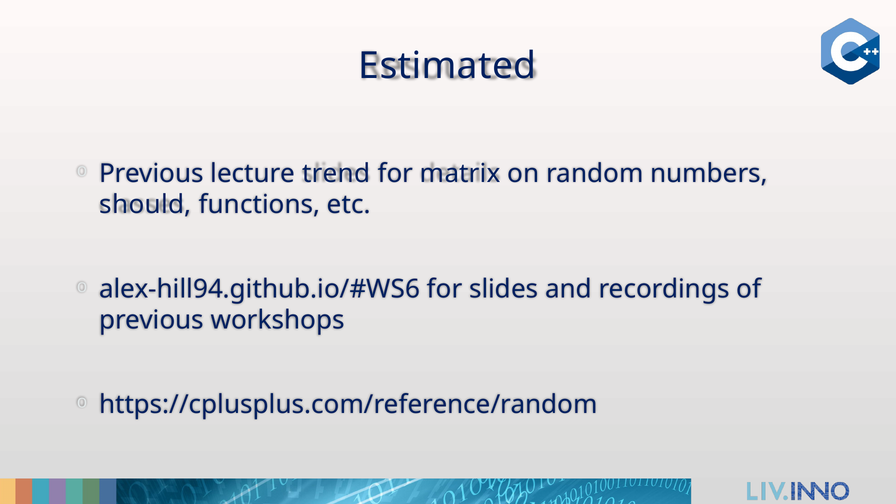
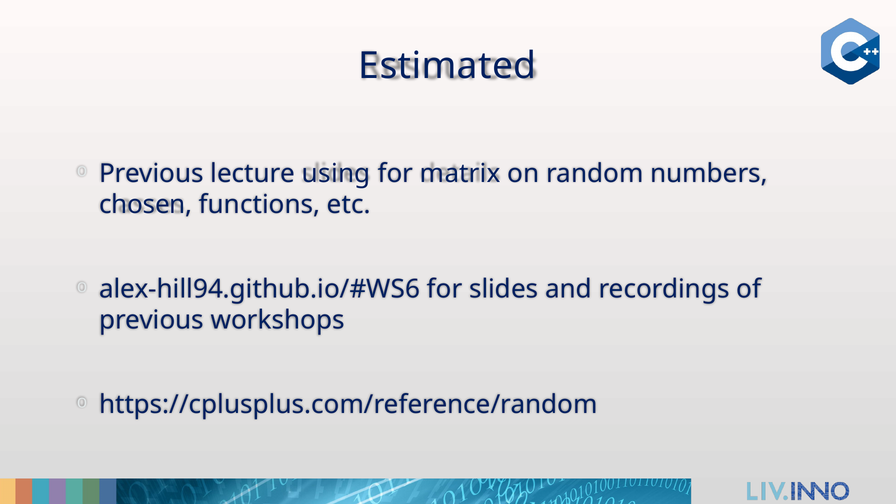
trend: trend -> using
should: should -> chosen
